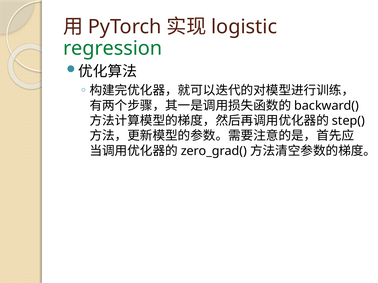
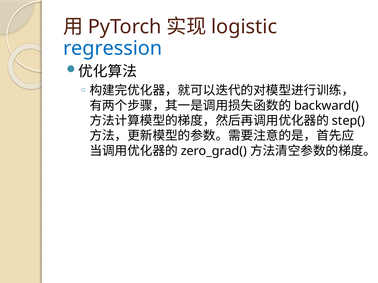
regression colour: green -> blue
